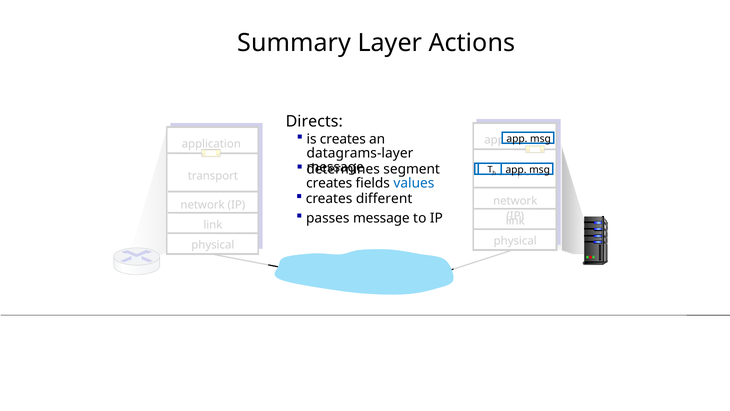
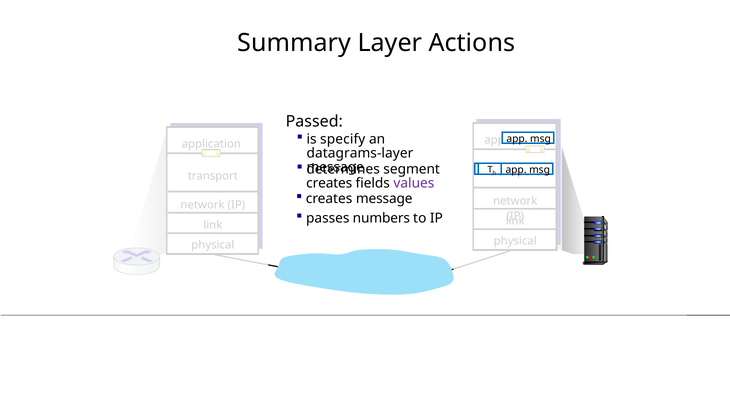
Directs: Directs -> Passed
is creates: creates -> specify
values colour: blue -> purple
creates different: different -> message
passes message: message -> numbers
